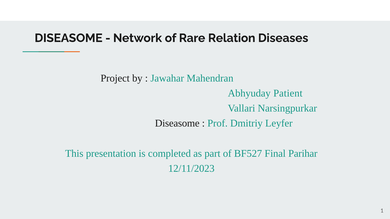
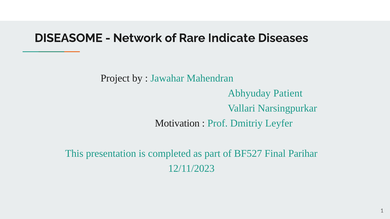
Relation: Relation -> Indicate
Diseasome at (177, 124): Diseasome -> Motivation
